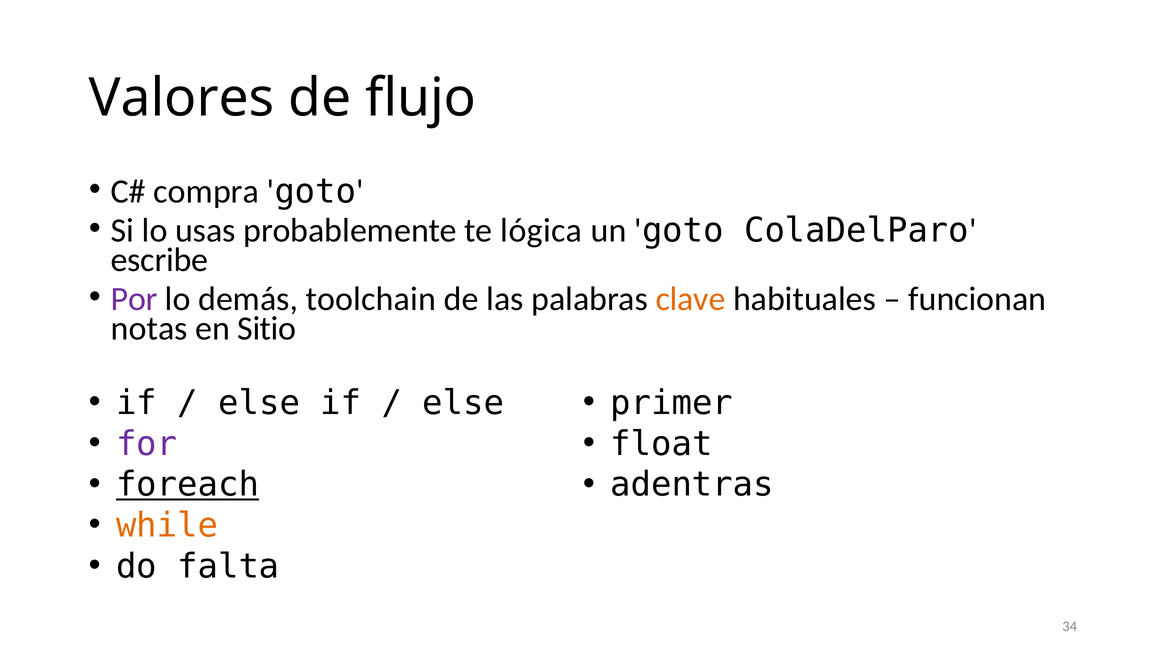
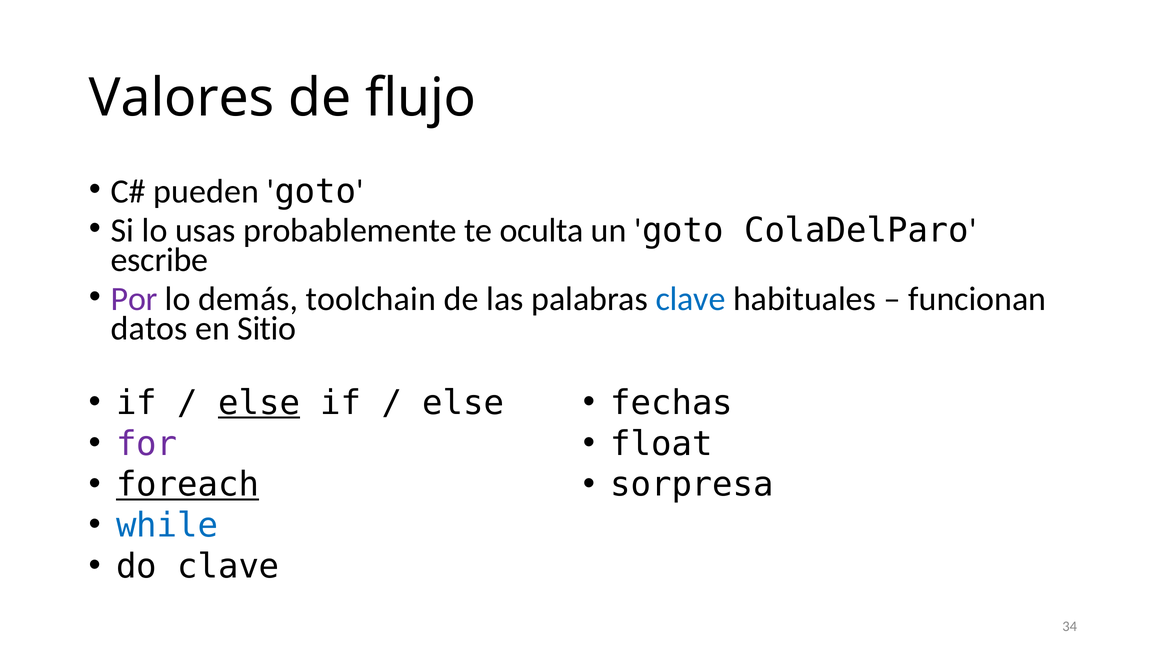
compra: compra -> pueden
lógica: lógica -> oculta
clave at (691, 299) colour: orange -> blue
notas: notas -> datos
else at (259, 403) underline: none -> present
primer: primer -> fechas
adentras: adentras -> sorpresa
while colour: orange -> blue
do falta: falta -> clave
